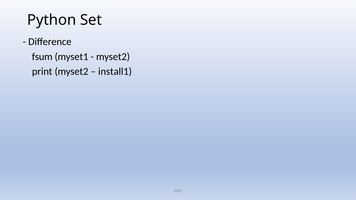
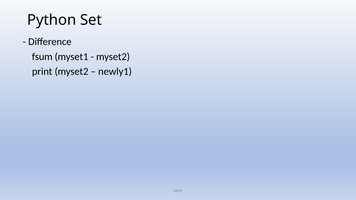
install1: install1 -> newly1
